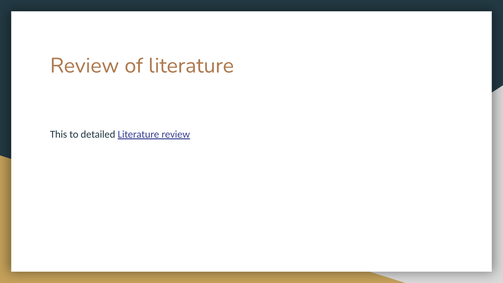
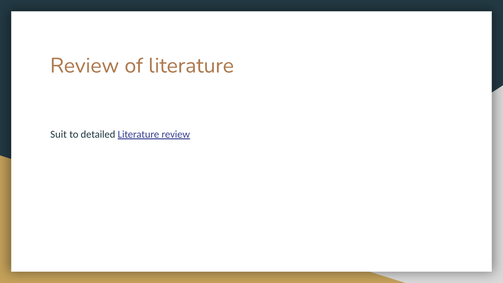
This: This -> Suit
